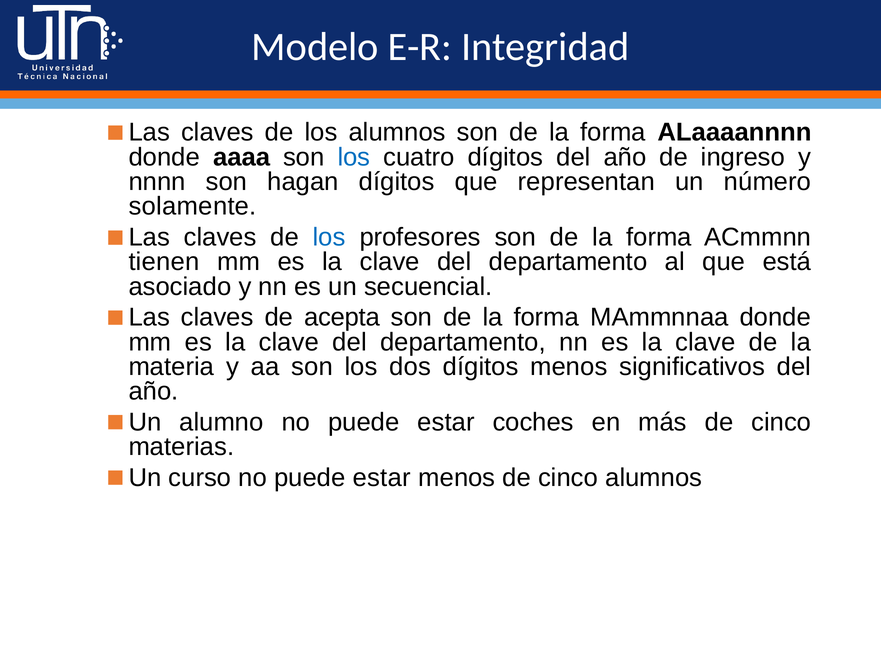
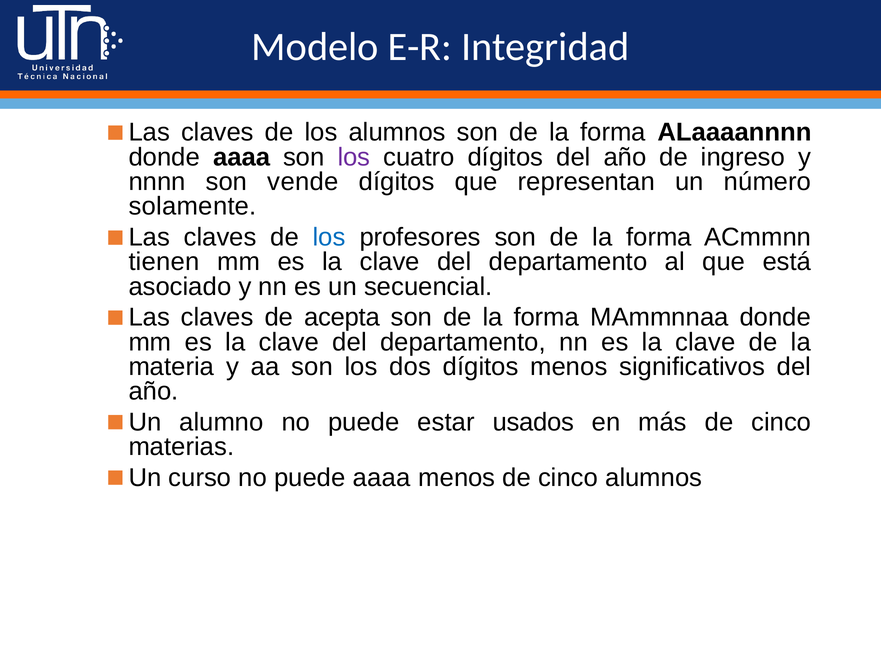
los at (354, 157) colour: blue -> purple
hagan: hagan -> vende
coches: coches -> usados
curso no puede estar: estar -> aaaa
